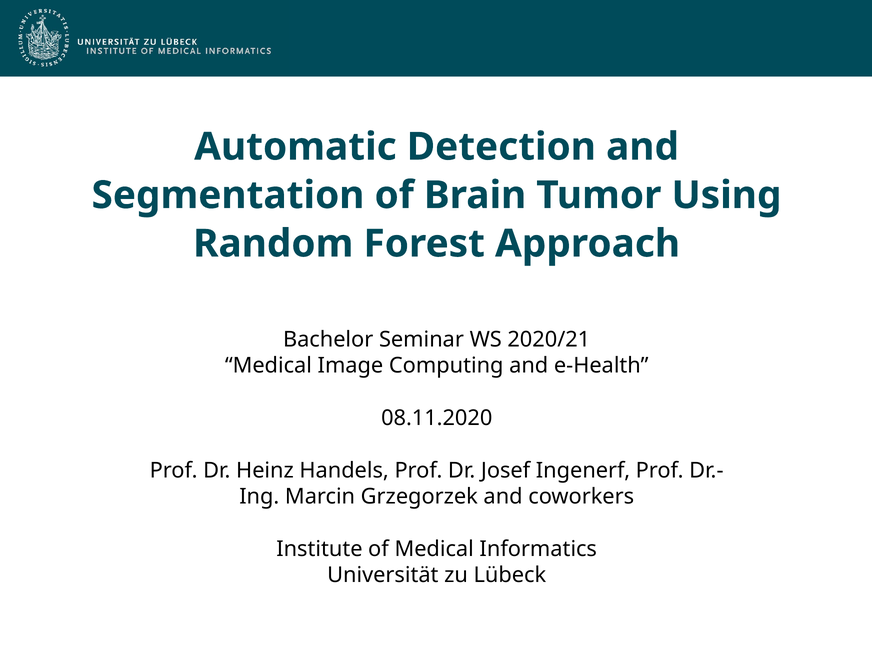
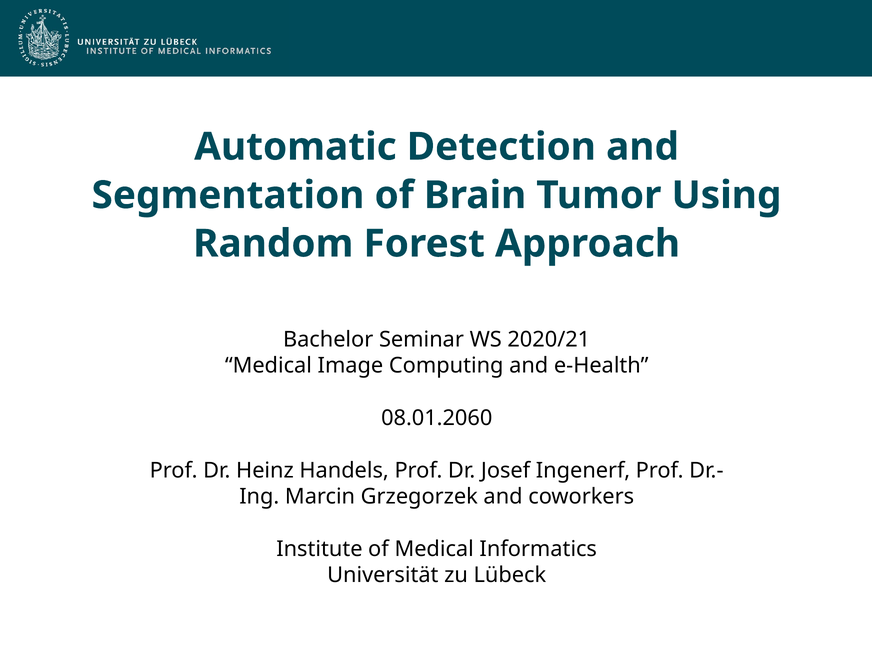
08.11.2020: 08.11.2020 -> 08.01.2060
